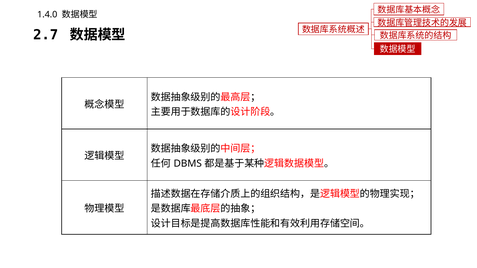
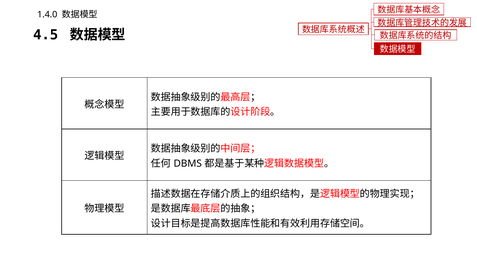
2.7: 2.7 -> 4.5
